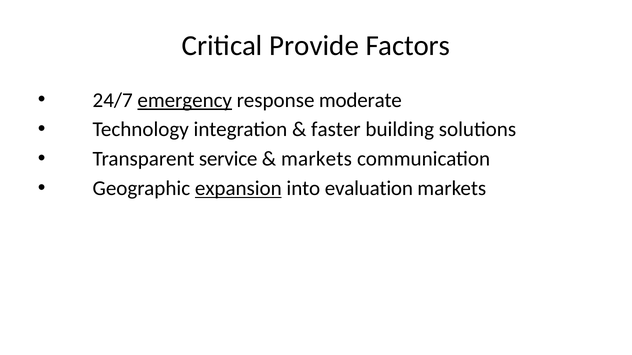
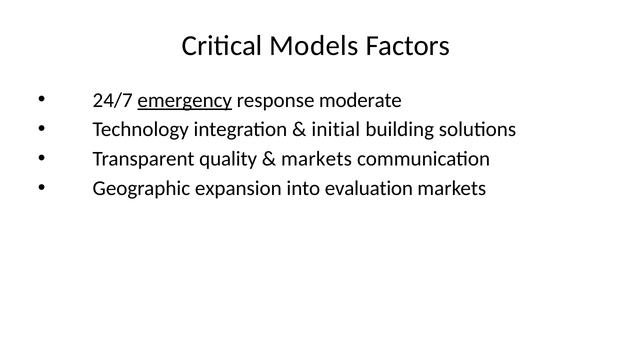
Provide: Provide -> Models
faster: faster -> initial
service: service -> quality
expansion underline: present -> none
